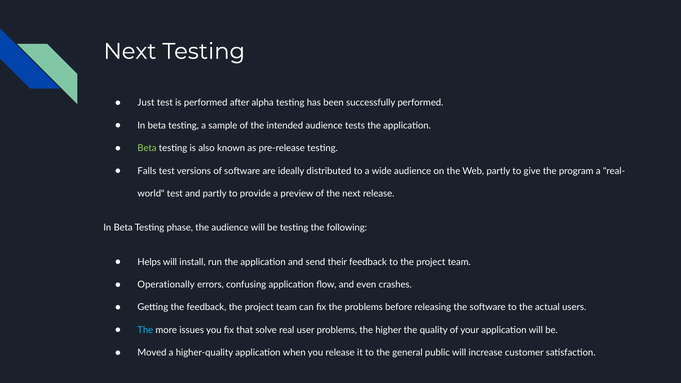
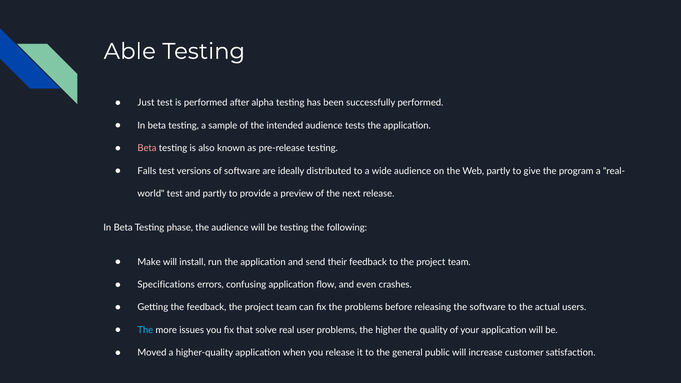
Next at (130, 51): Next -> Able
Beta at (147, 148) colour: light green -> pink
Helps: Helps -> Make
Operationally: Operationally -> Specifications
